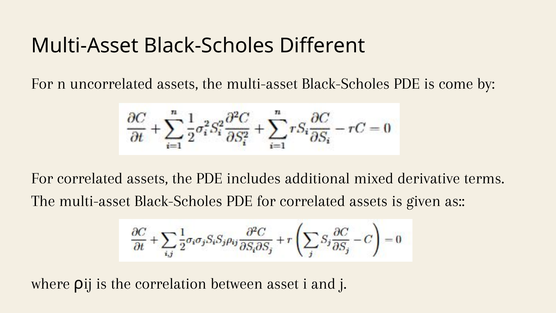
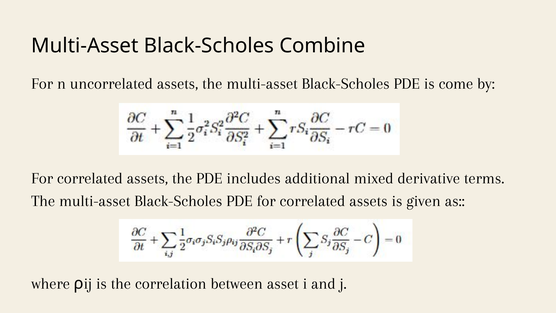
Different: Different -> Combine
